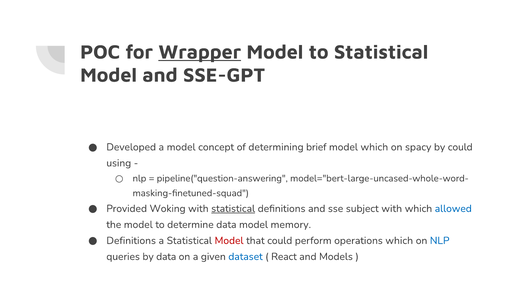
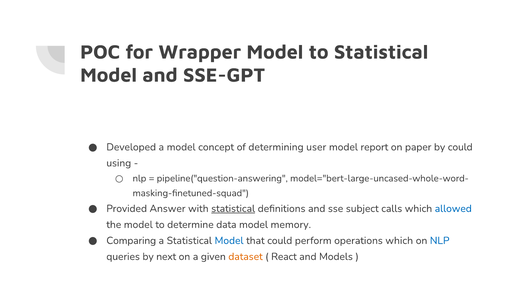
Wrapper underline: present -> none
brief: brief -> user
model which: which -> report
spacy: spacy -> paper
Woking: Woking -> Answer
subject with: with -> calls
Definitions at (131, 241): Definitions -> Comparing
Model at (229, 241) colour: red -> blue
by data: data -> next
dataset colour: blue -> orange
